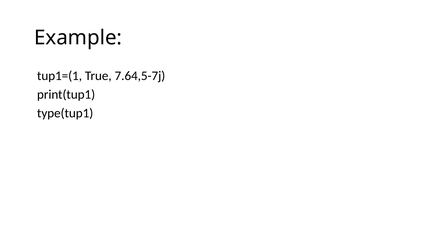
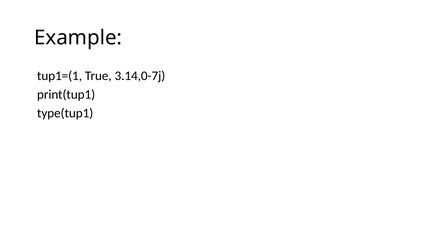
7.64,5-7j: 7.64,5-7j -> 3.14,0-7j
